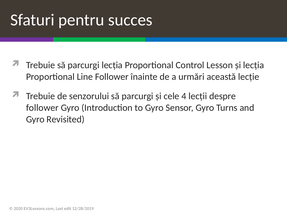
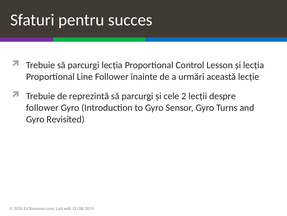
senzorului: senzorului -> reprezintă
4: 4 -> 2
